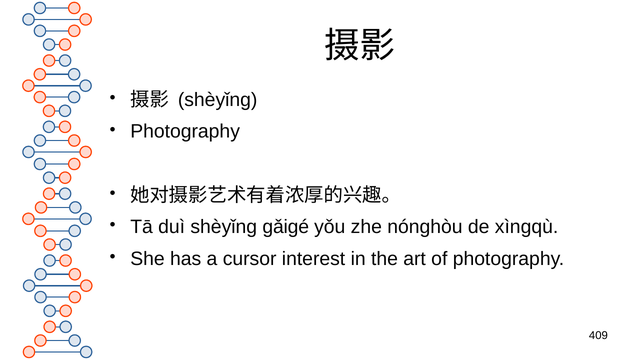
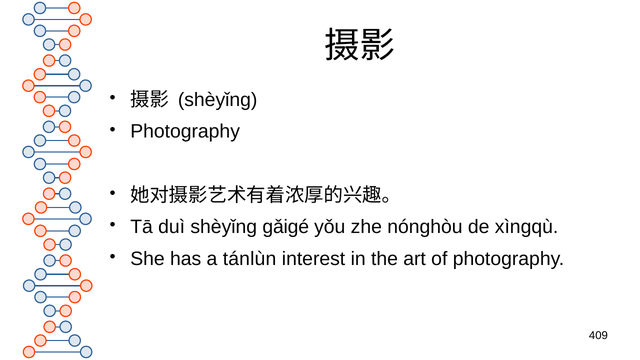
cursor: cursor -> tánlùn
